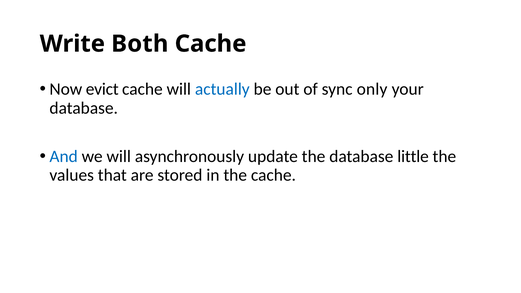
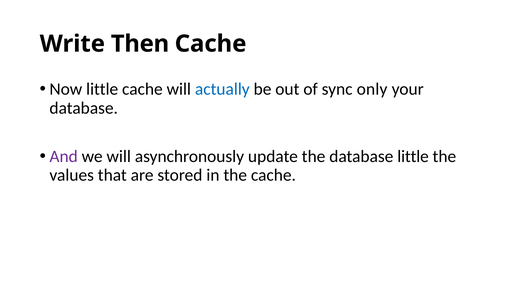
Both: Both -> Then
Now evict: evict -> little
And colour: blue -> purple
